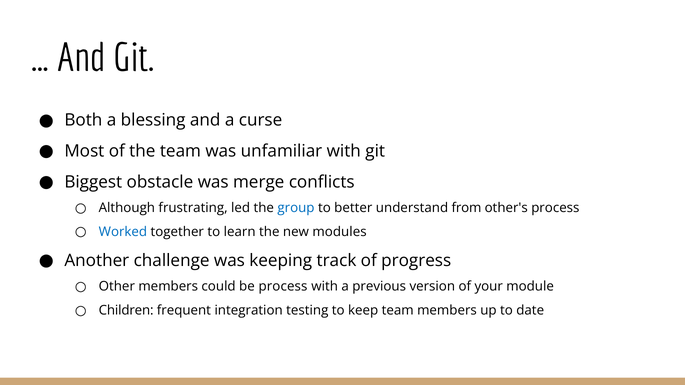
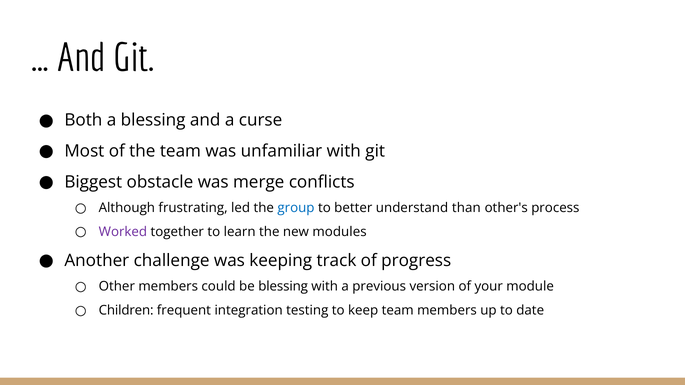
from: from -> than
Worked colour: blue -> purple
be process: process -> blessing
